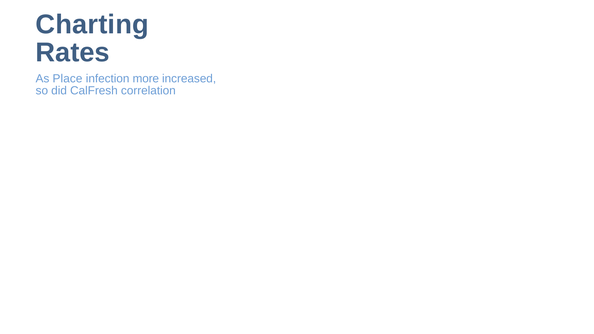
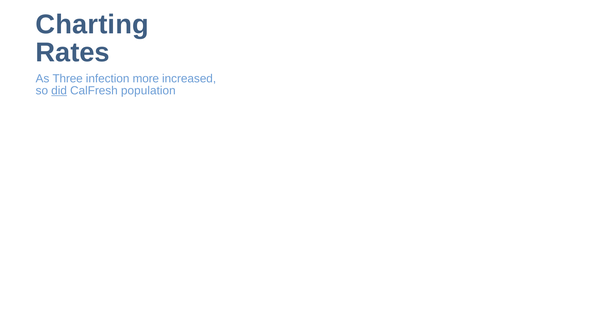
Place: Place -> Three
did underline: none -> present
correlation: correlation -> population
